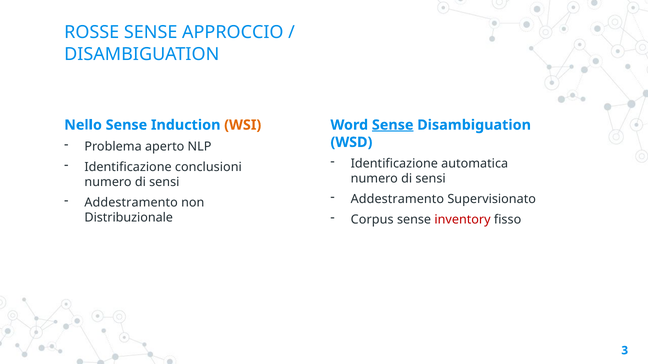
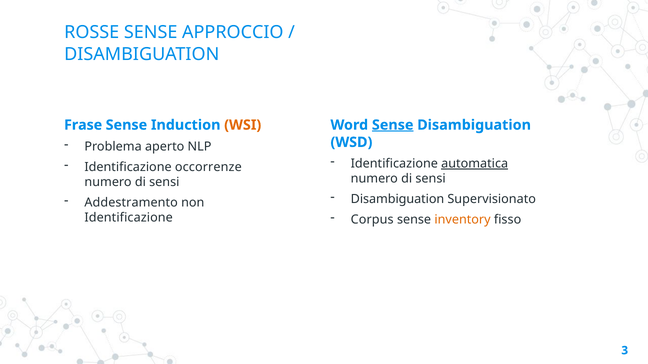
Nello: Nello -> Frase
automatica underline: none -> present
conclusioni: conclusioni -> occorrenze
Addestramento at (397, 200): Addestramento -> Disambiguation
inventory colour: red -> orange
Distribuzionale at (129, 218): Distribuzionale -> Identificazione
